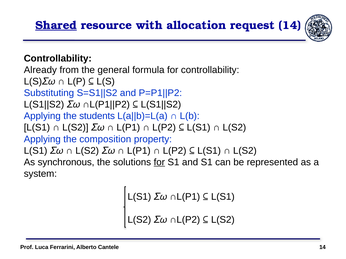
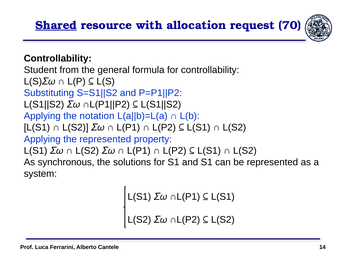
request 14: 14 -> 70
Already: Already -> Student
students: students -> notation
the composition: composition -> represented
for at (159, 162) underline: present -> none
